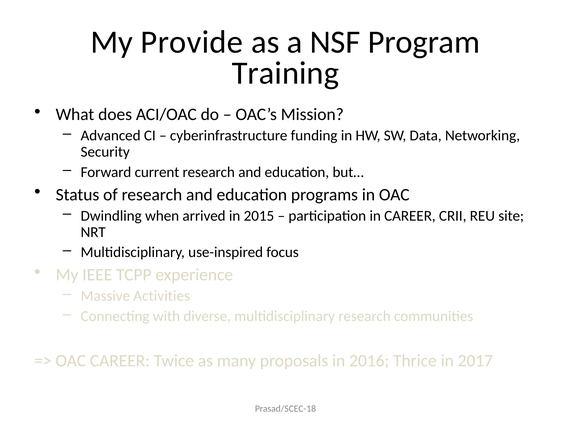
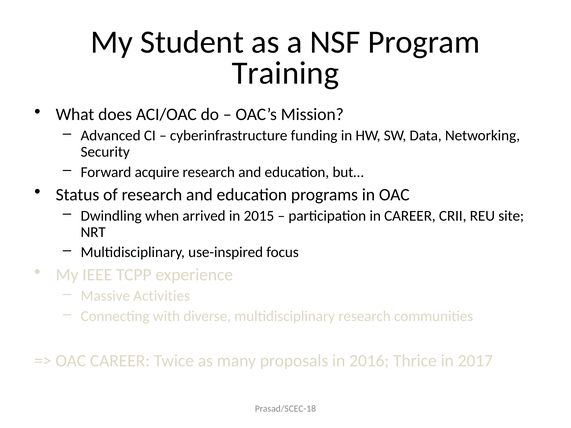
Provide: Provide -> Student
current: current -> acquire
